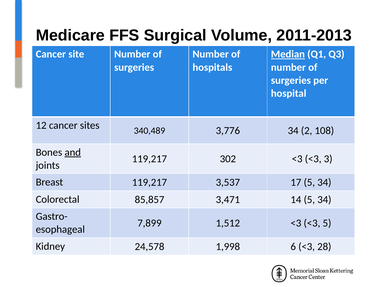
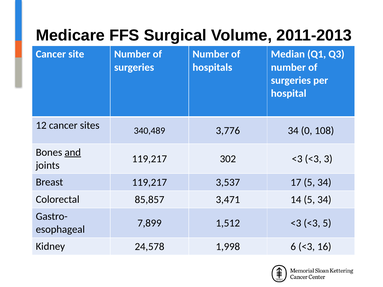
Median underline: present -> none
2: 2 -> 0
28: 28 -> 16
